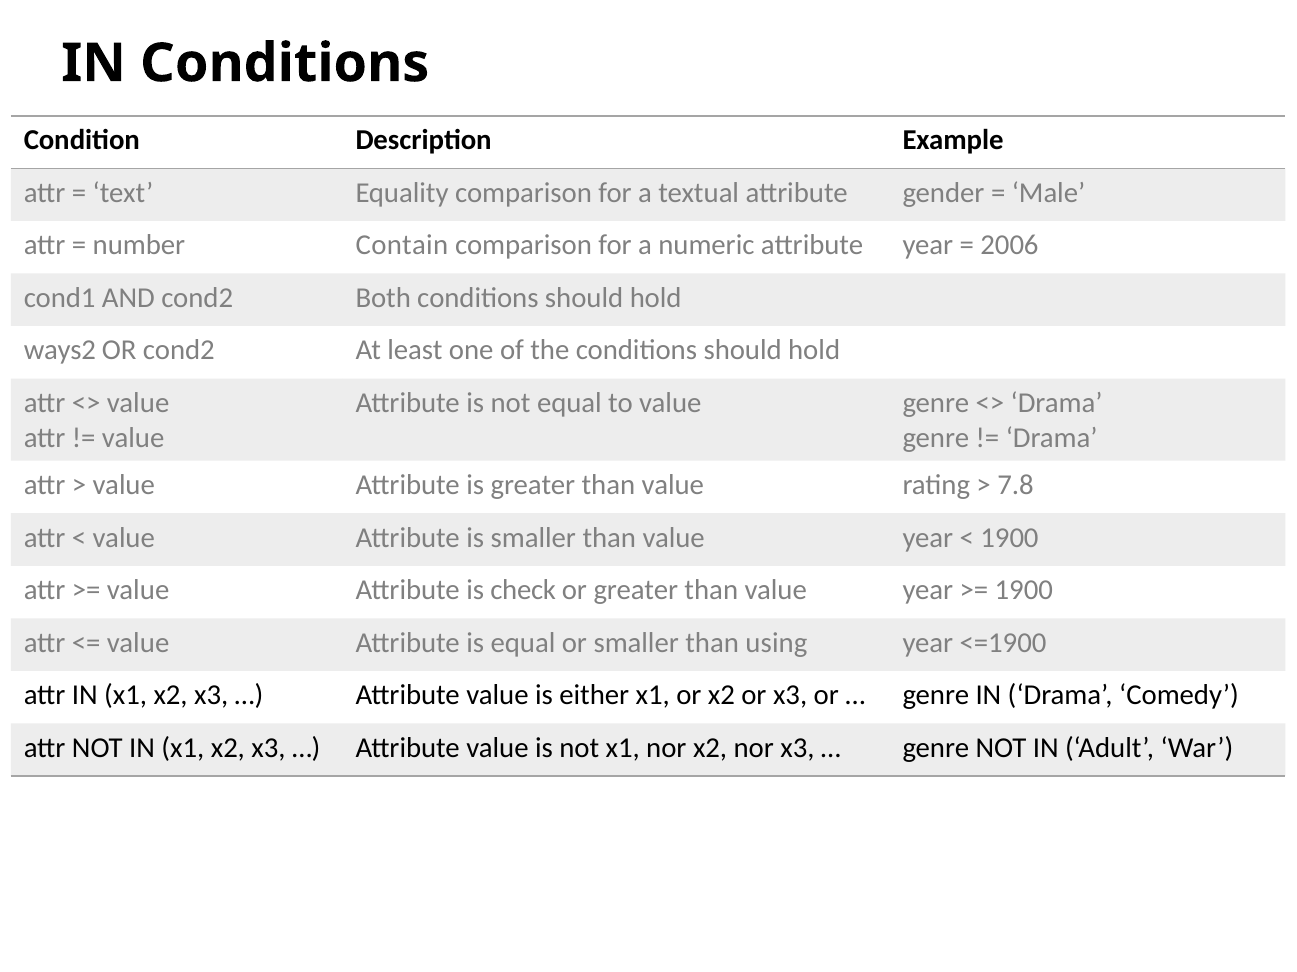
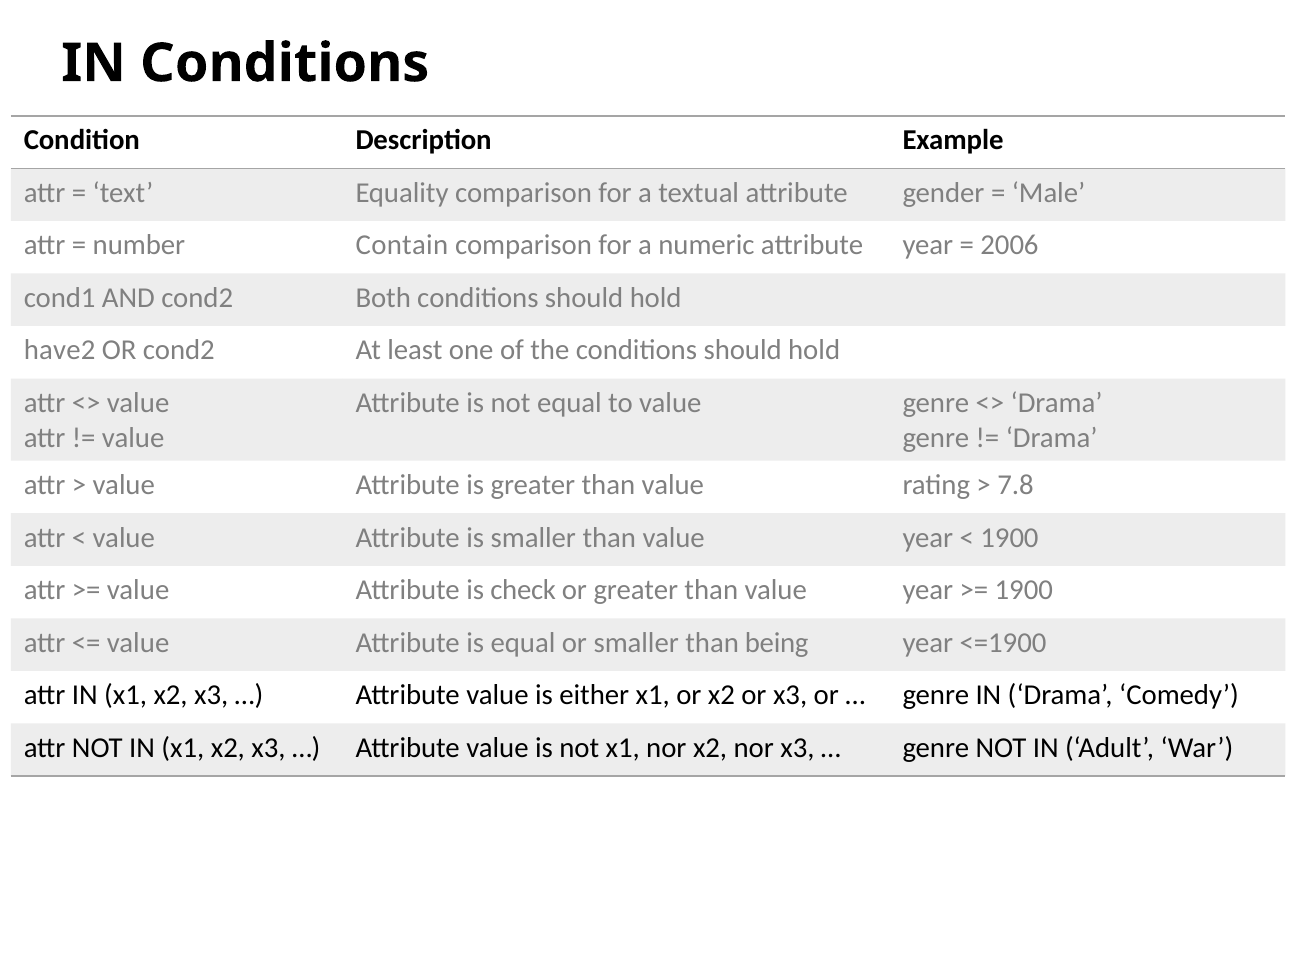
ways2: ways2 -> have2
using: using -> being
